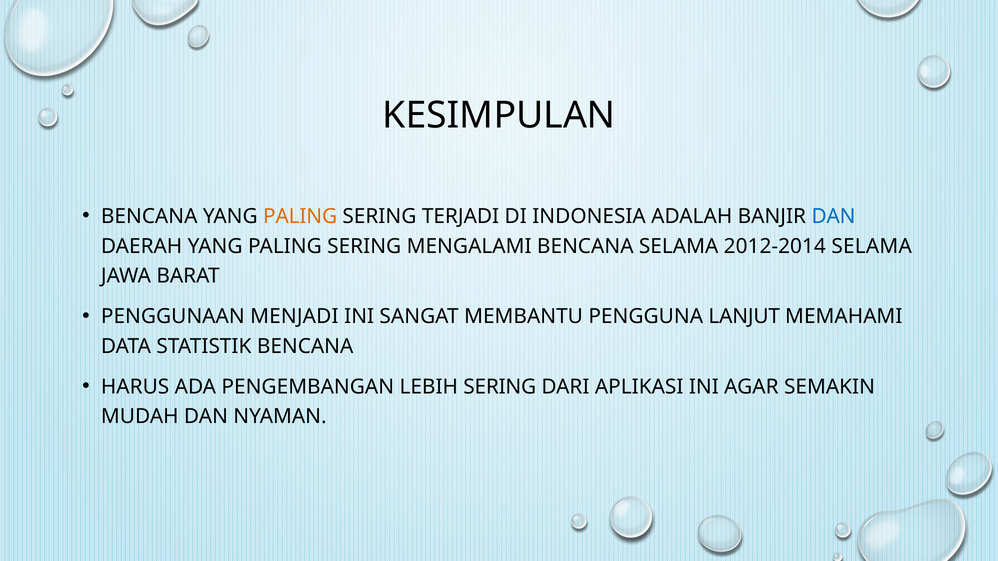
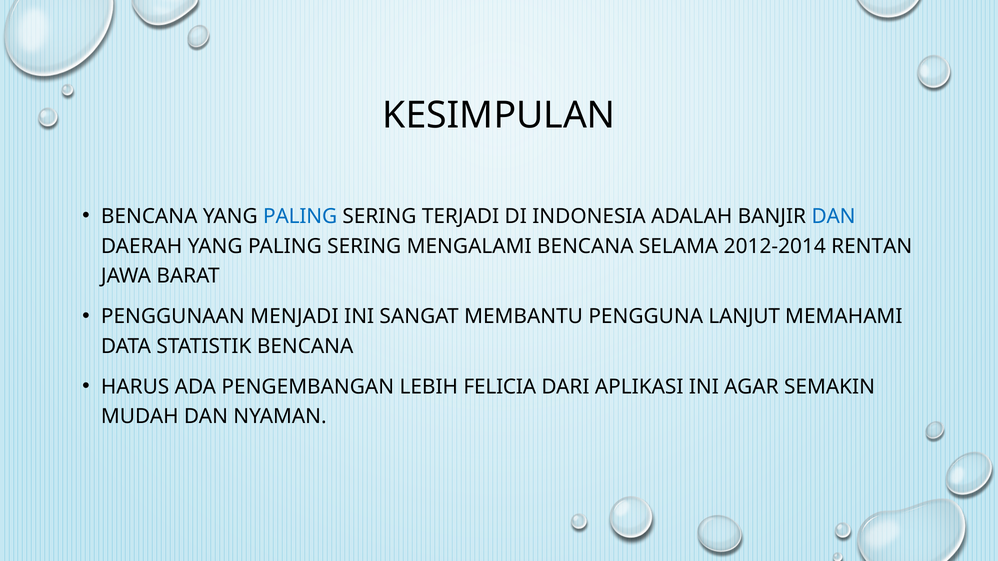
PALING at (300, 216) colour: orange -> blue
2012-2014 SELAMA: SELAMA -> RENTAN
LEBIH SERING: SERING -> FELICIA
